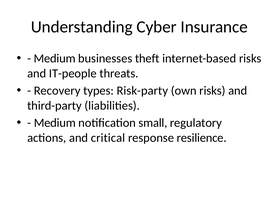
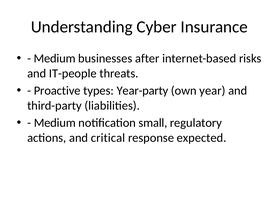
theft: theft -> after
Recovery: Recovery -> Proactive
Risk-party: Risk-party -> Year-party
own risks: risks -> year
resilience: resilience -> expected
